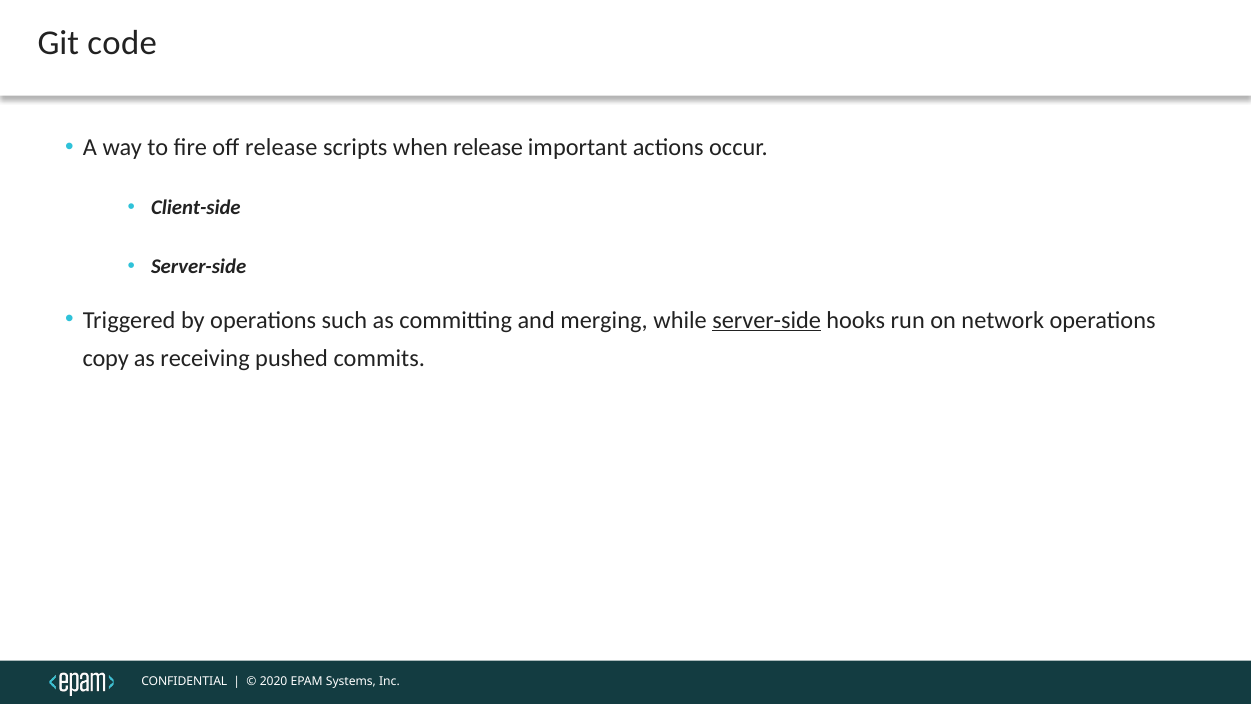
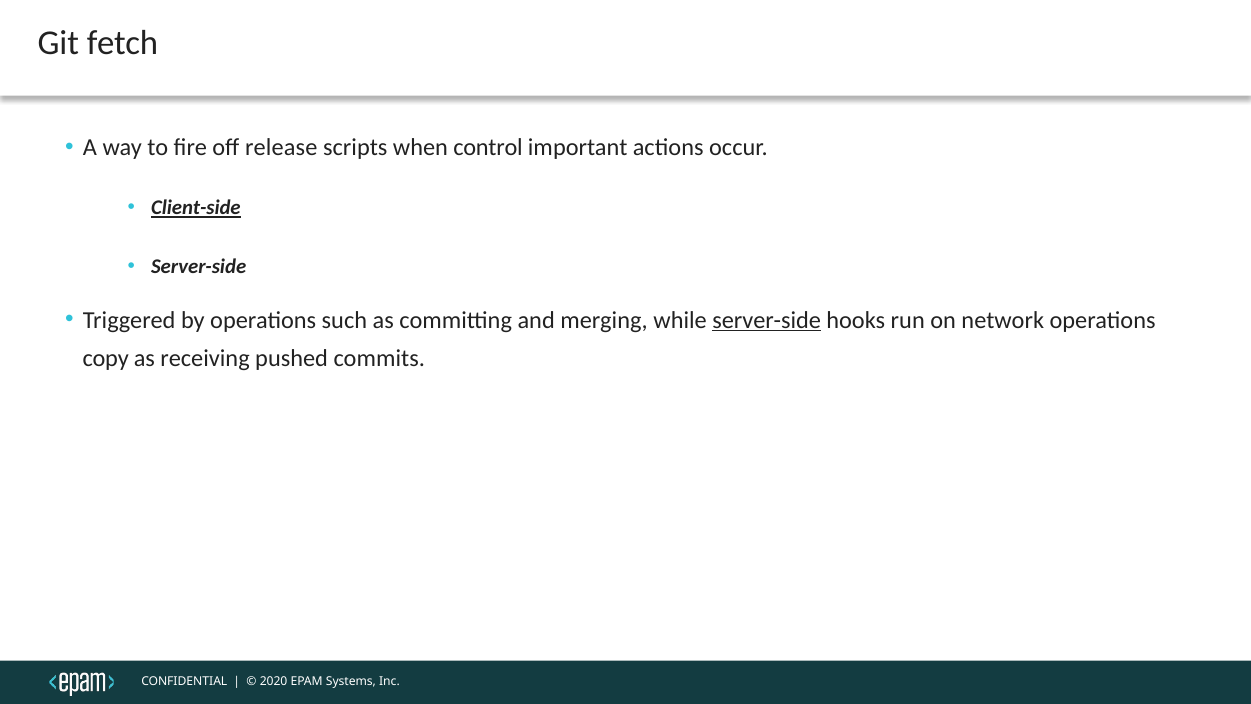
code: code -> fetch
when release: release -> control
Client-side underline: none -> present
